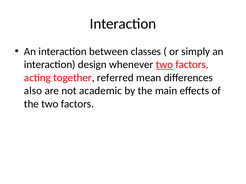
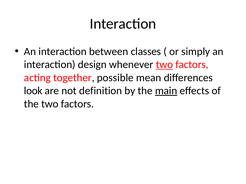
referred: referred -> possible
also: also -> look
academic: academic -> definition
main underline: none -> present
